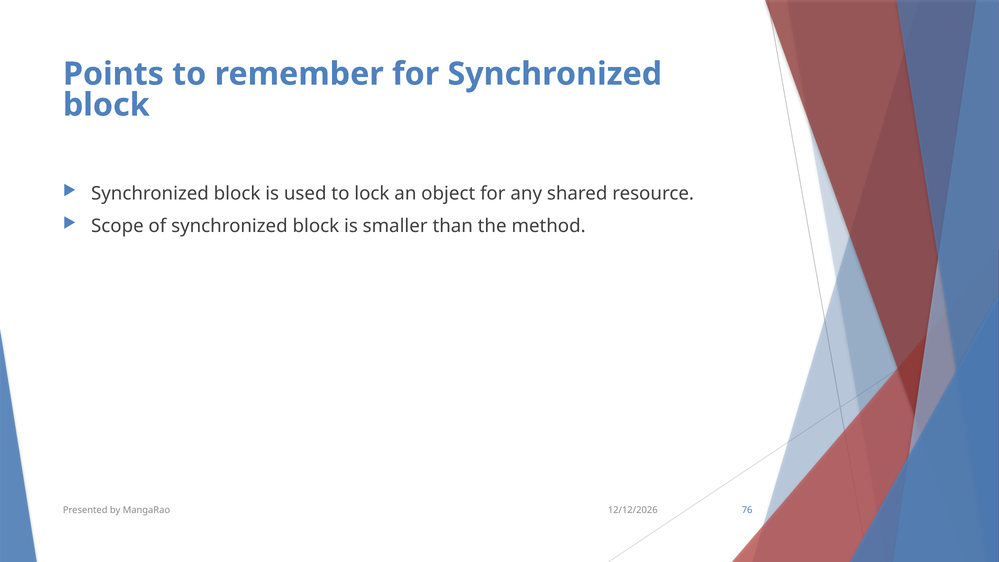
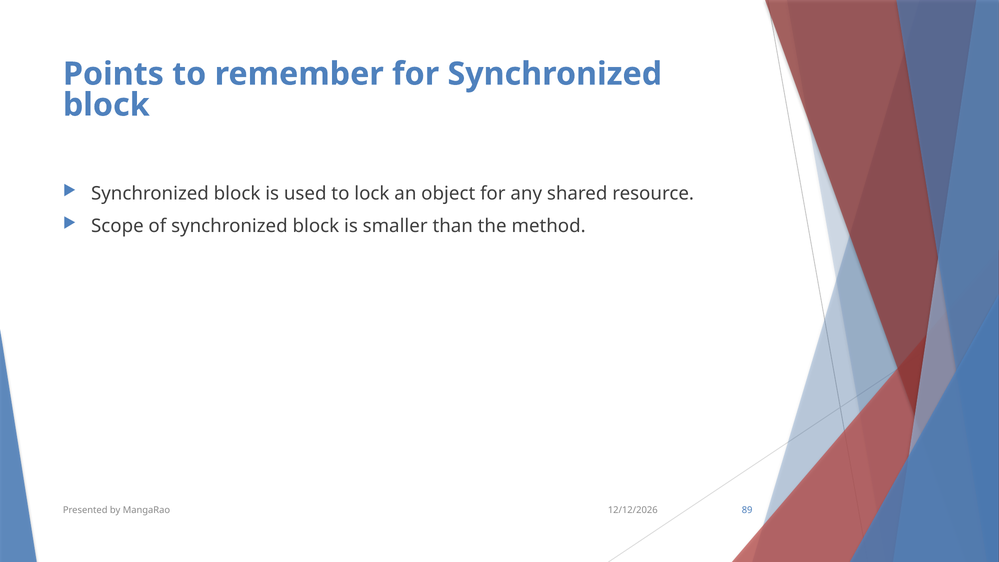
76: 76 -> 89
